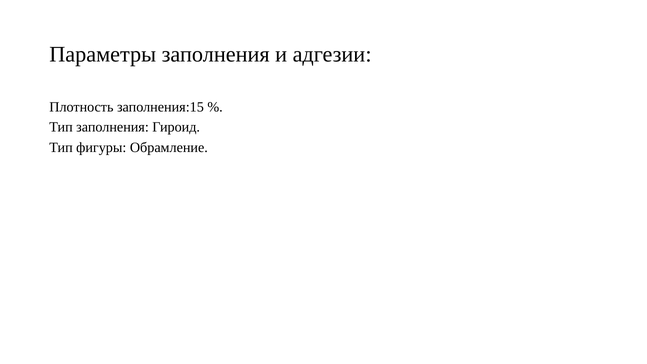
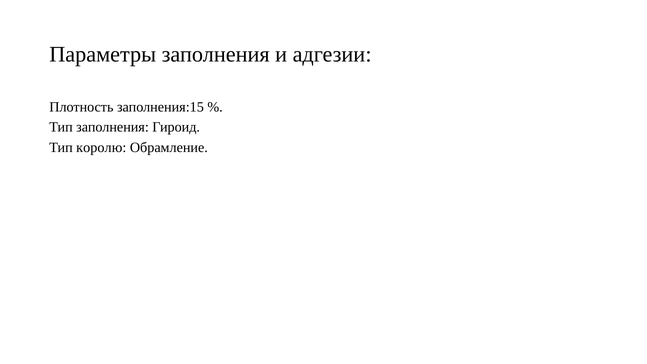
фигуры: фигуры -> королю
